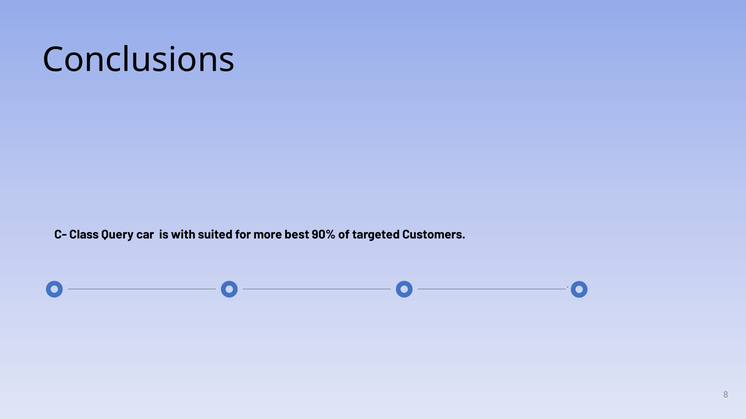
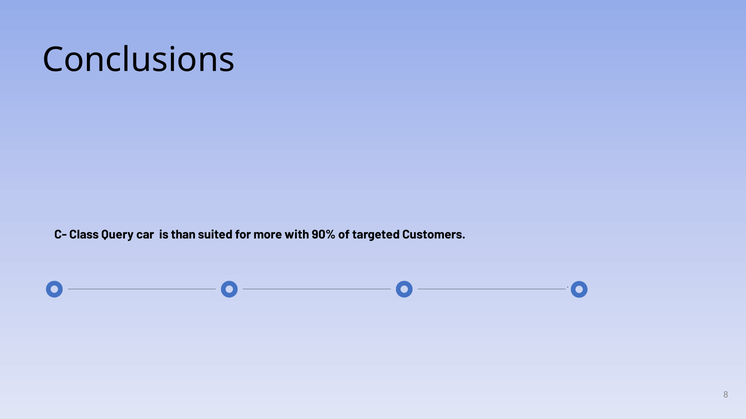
with: with -> than
best: best -> with
